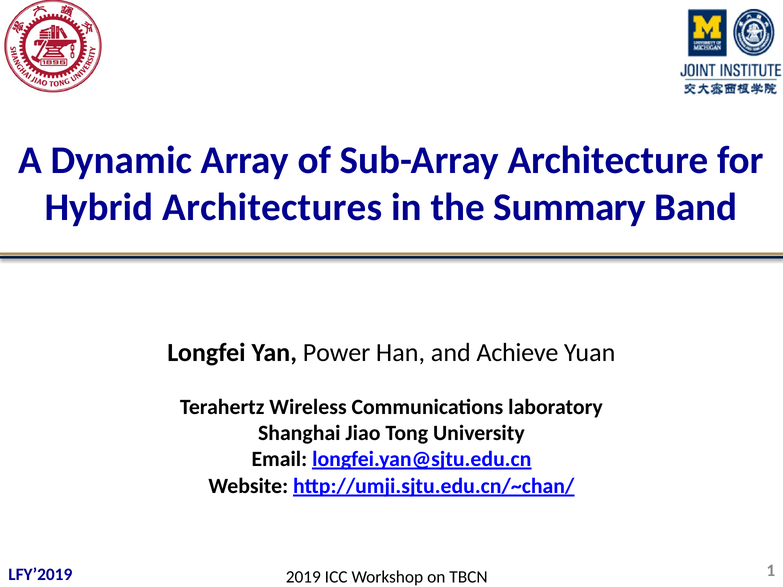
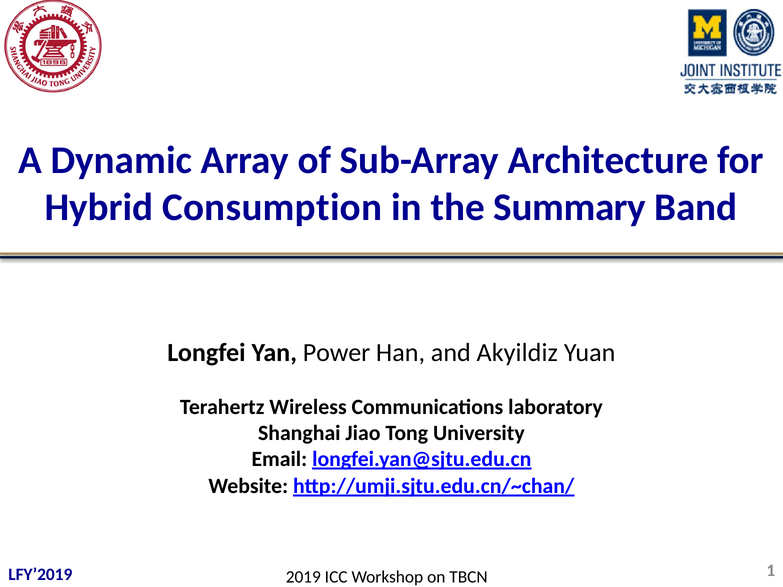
Architectures: Architectures -> Consumption
Achieve: Achieve -> Akyildiz
